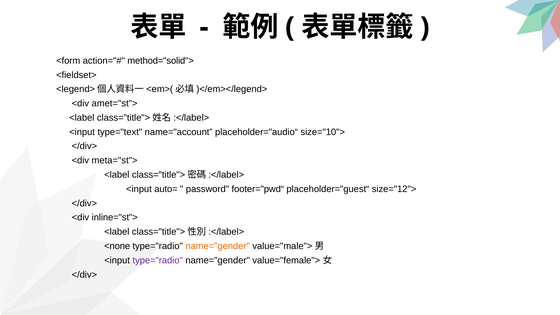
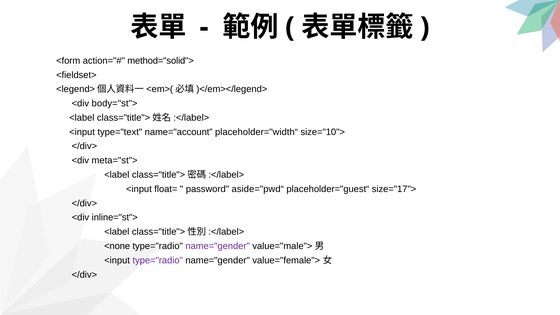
amet="st">: amet="st"> -> body="st">
placeholder="audio“: placeholder="audio“ -> placeholder="width“
auto=: auto= -> float=
footer="pwd“: footer="pwd“ -> aside="pwd“
size="12">: size="12"> -> size="17">
name="gender at (218, 246) colour: orange -> purple
